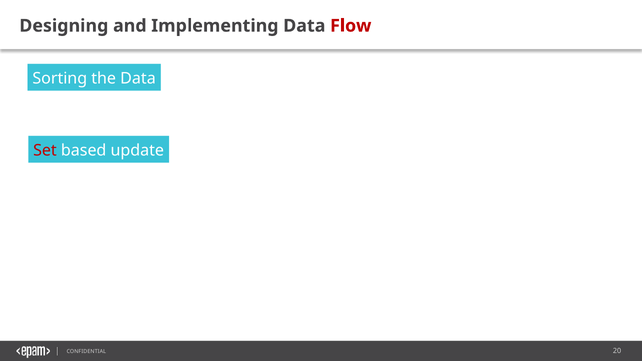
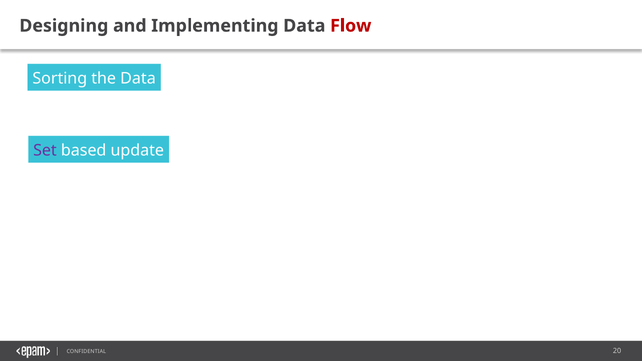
Set colour: red -> purple
